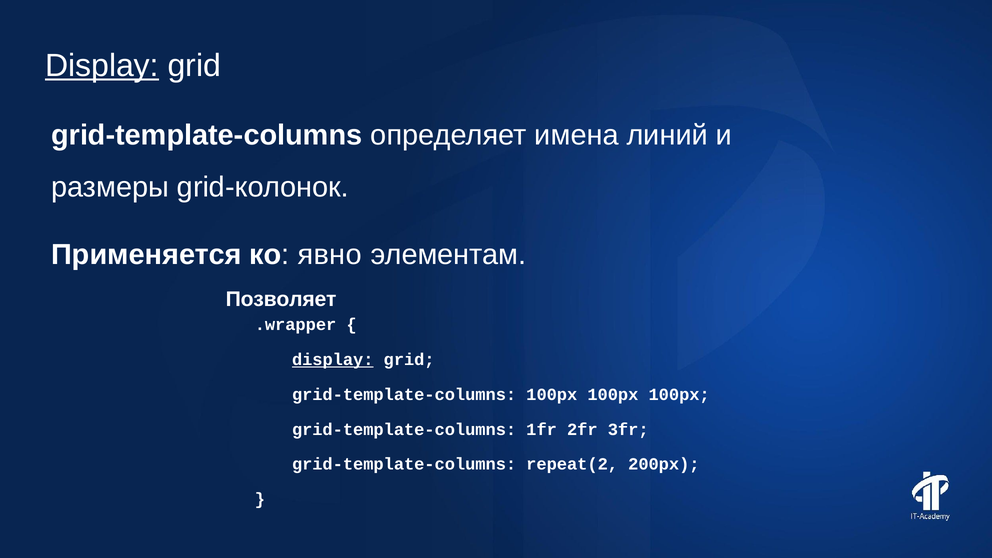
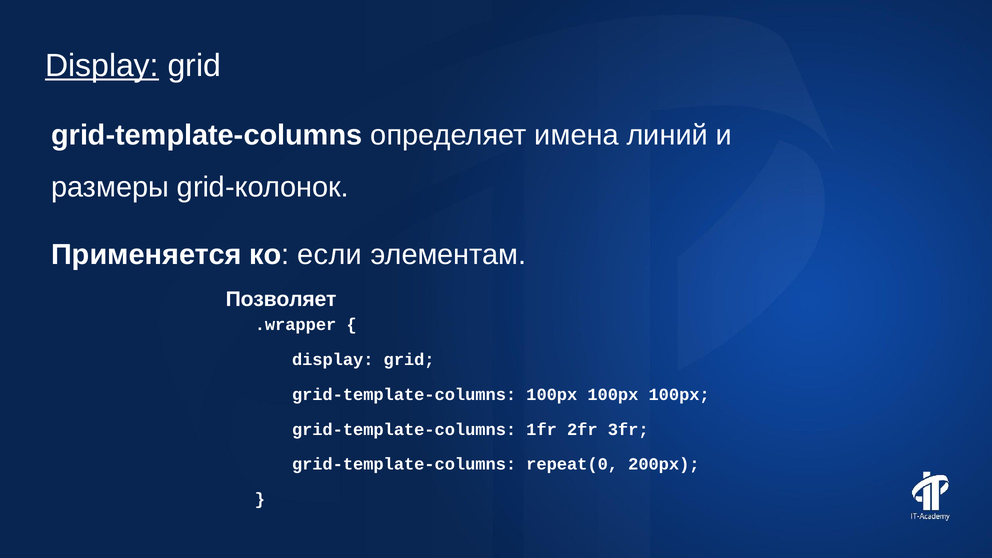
явно: явно -> если
display at (333, 360) underline: present -> none
repeat(2: repeat(2 -> repeat(0
